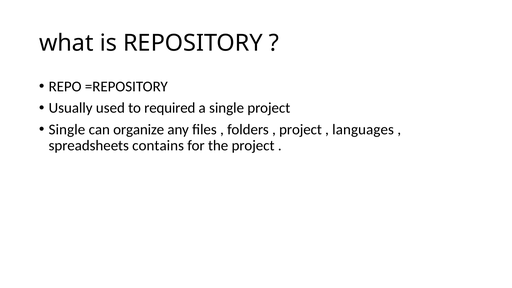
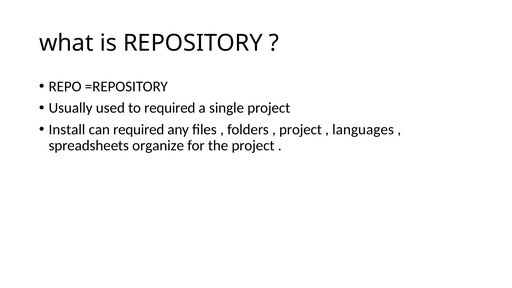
Single at (67, 130): Single -> Install
can organize: organize -> required
contains: contains -> organize
